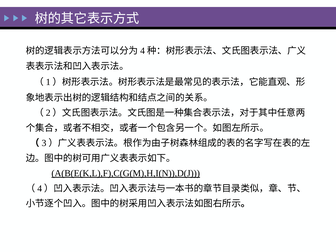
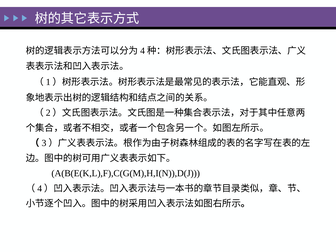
A(B(E(K,L),F),C(G(M),H,I(N)),D(J underline: present -> none
